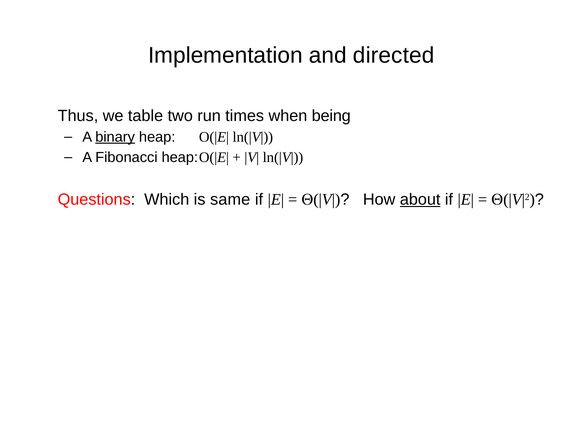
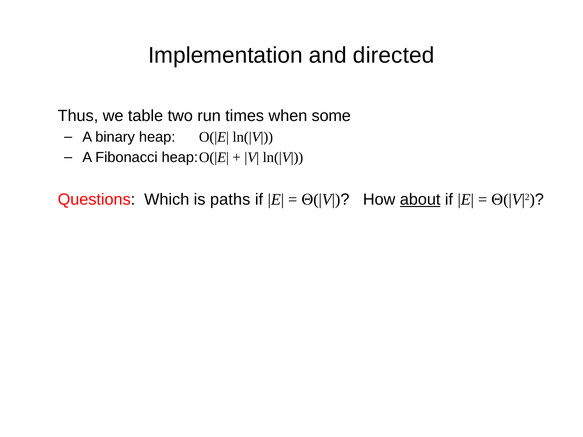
being: being -> some
binary underline: present -> none
same: same -> paths
